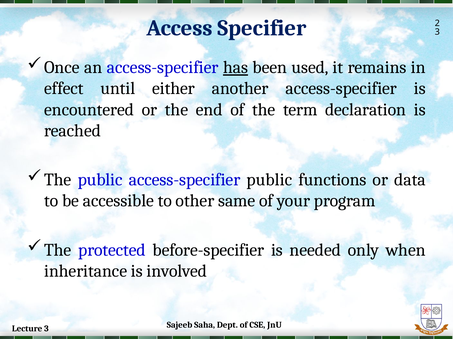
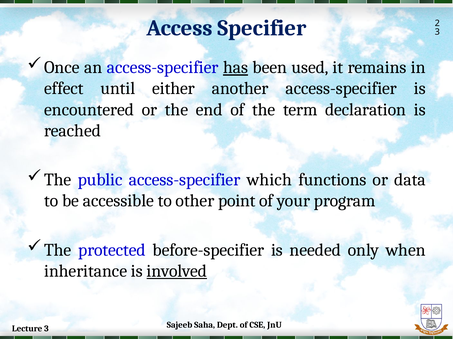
access-specifier public: public -> which
same: same -> point
involved underline: none -> present
